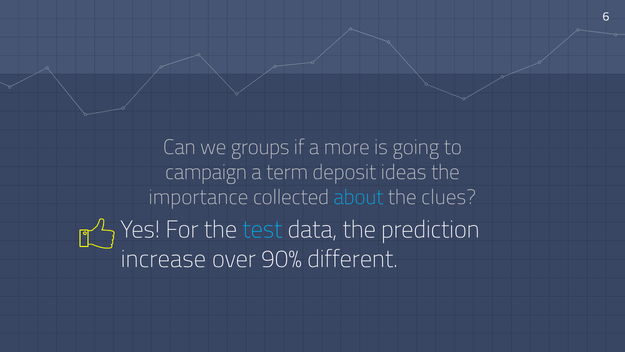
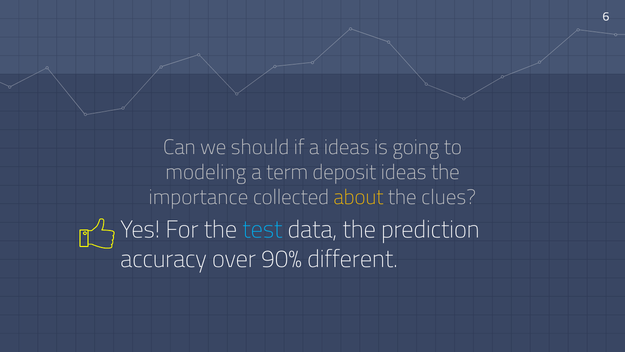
groups: groups -> should
a more: more -> ideas
campaign: campaign -> modeling
about colour: light blue -> yellow
increase: increase -> accuracy
